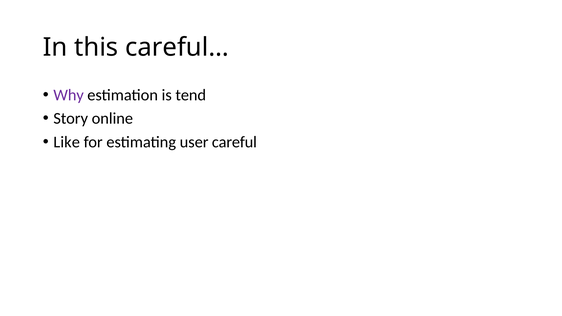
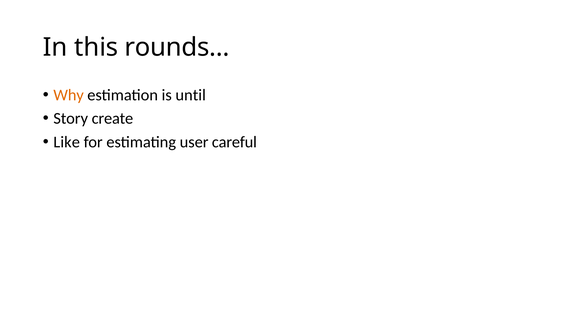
careful…: careful… -> rounds…
Why colour: purple -> orange
tend: tend -> until
online: online -> create
